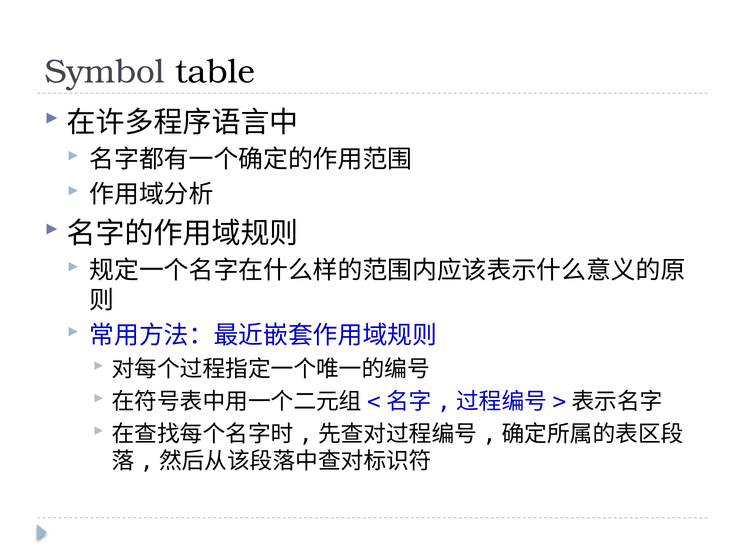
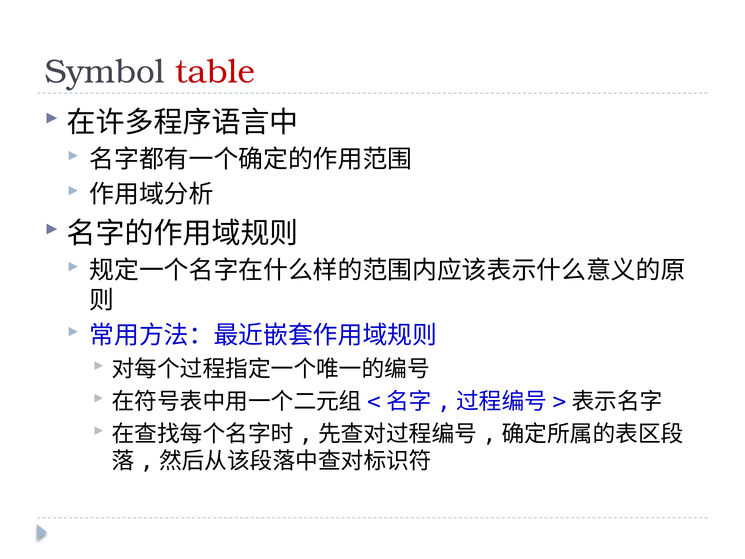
table colour: black -> red
